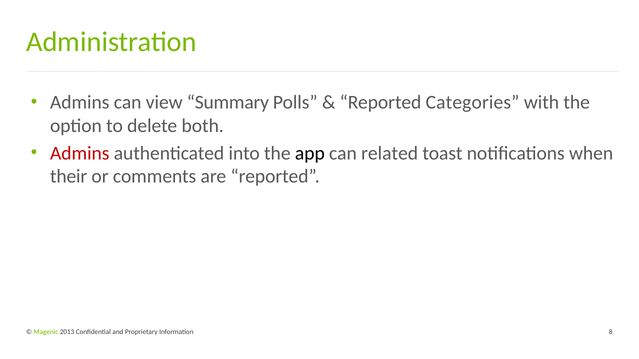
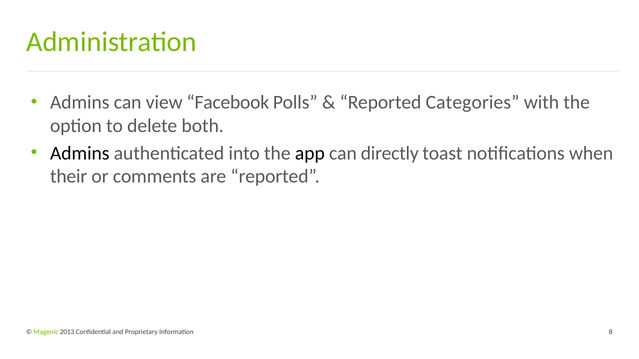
Summary: Summary -> Facebook
Admins at (80, 153) colour: red -> black
related: related -> directly
